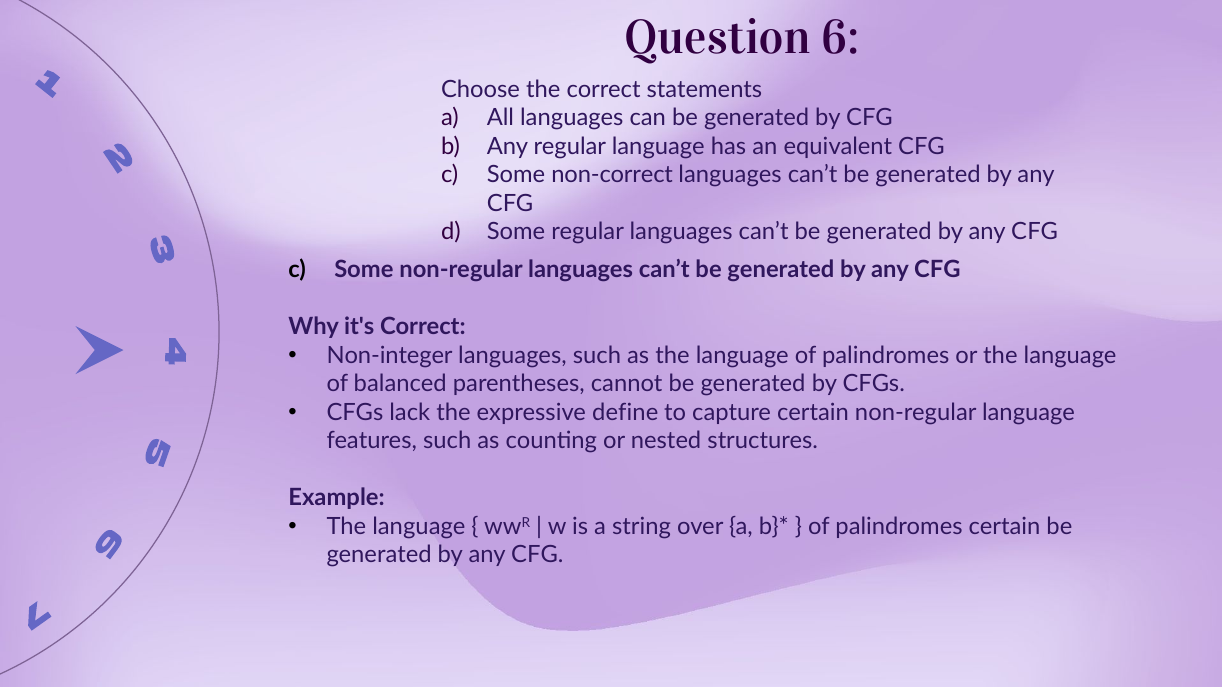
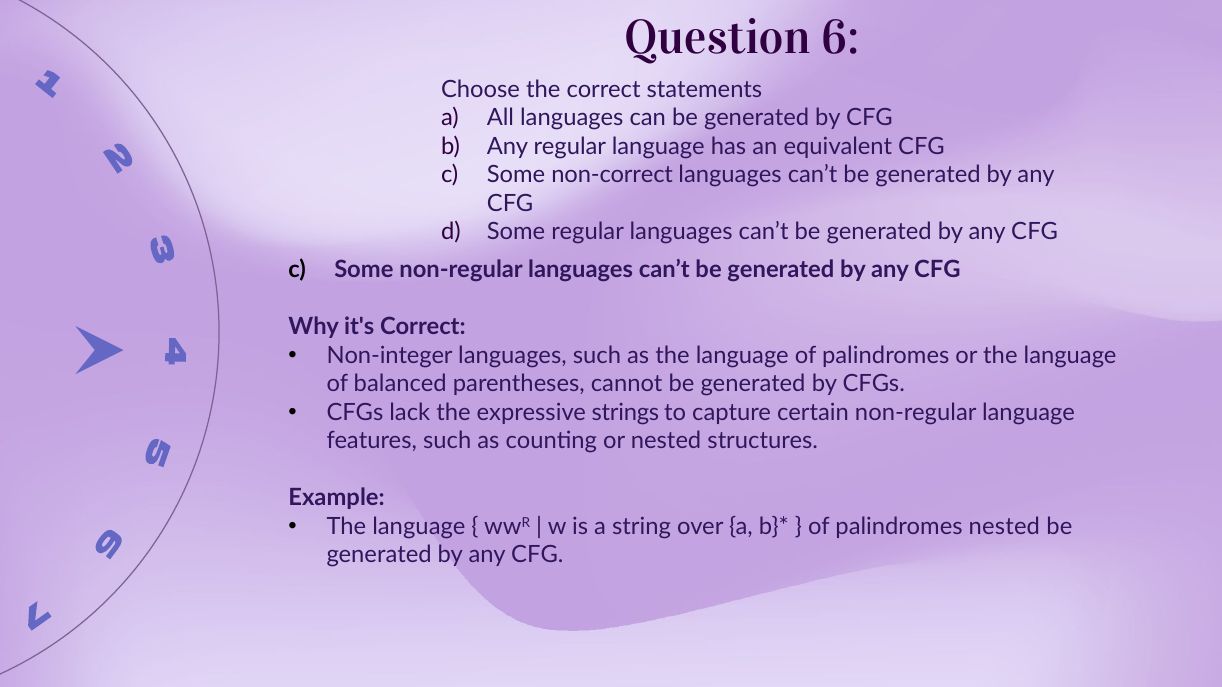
define: define -> strings
palindromes certain: certain -> nested
